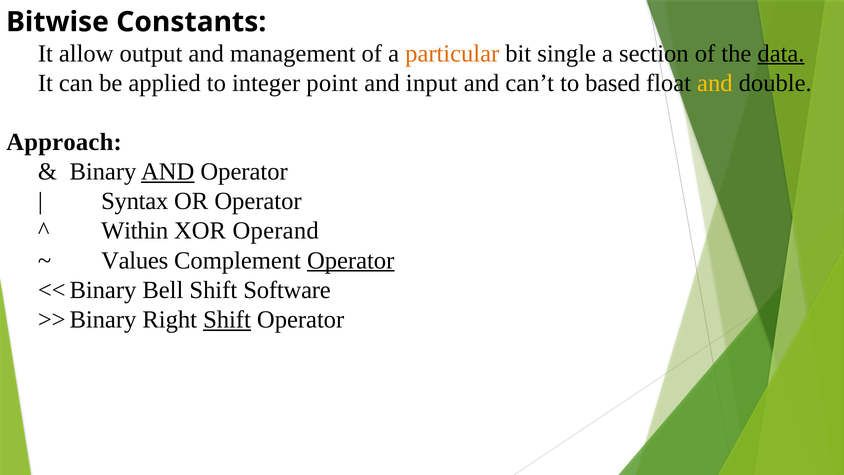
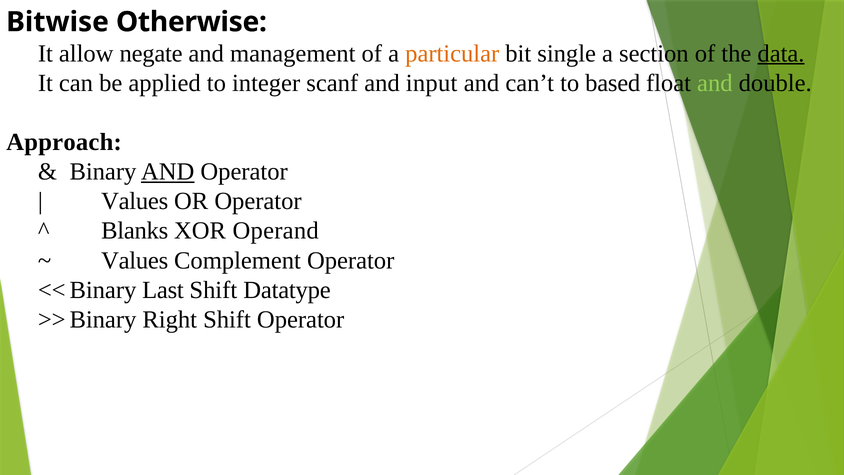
Constants: Constants -> Otherwise
output: output -> negate
point: point -> scanf
and at (715, 83) colour: yellow -> light green
Syntax at (135, 201): Syntax -> Values
Within: Within -> Blanks
Operator at (351, 260) underline: present -> none
Bell: Bell -> Last
Software: Software -> Datatype
Shift at (227, 319) underline: present -> none
